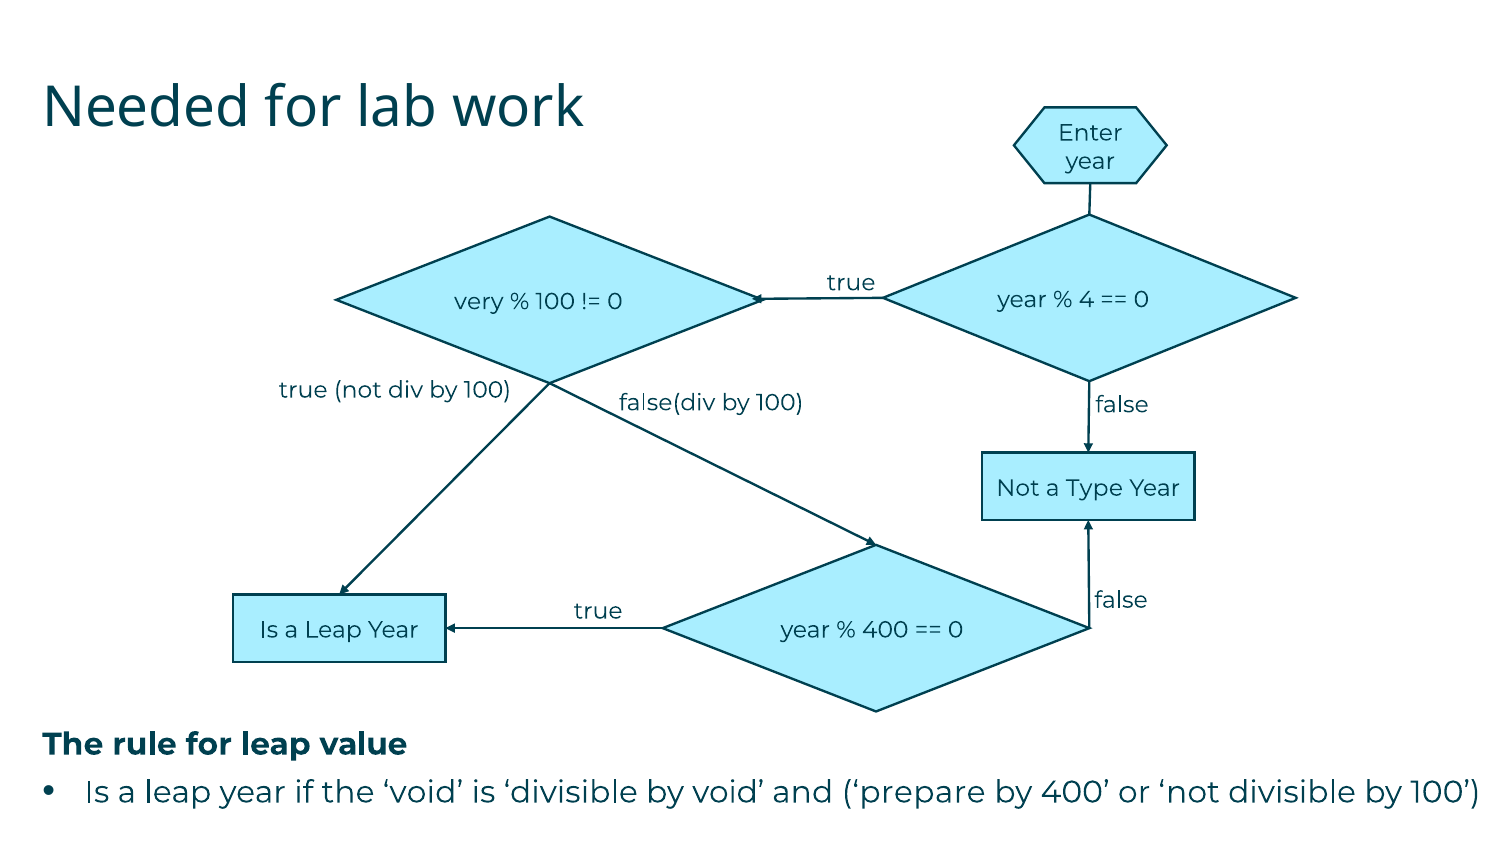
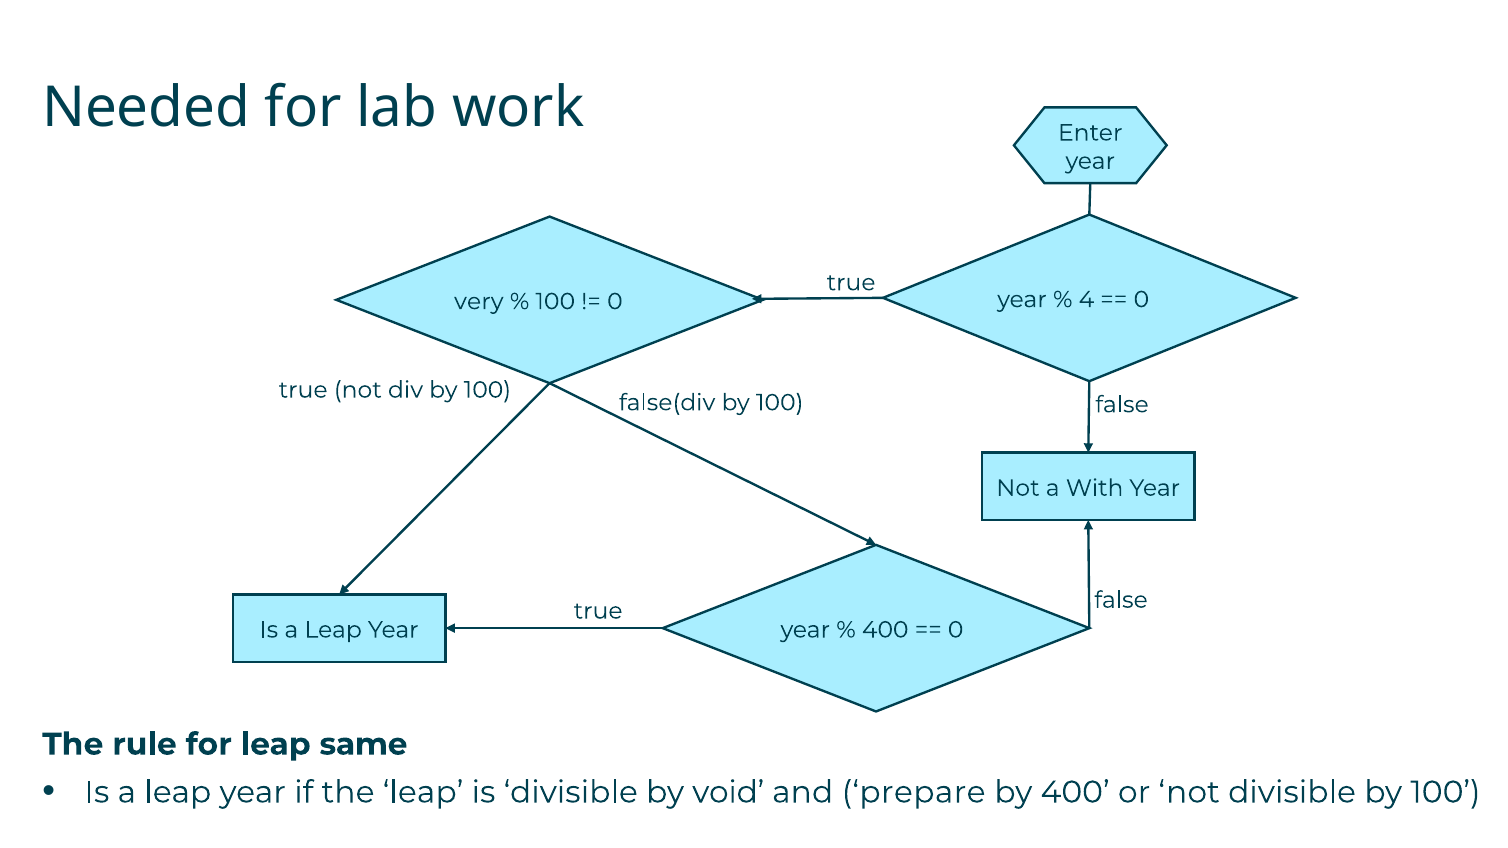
Type: Type -> With
value: value -> same
the void: void -> leap
